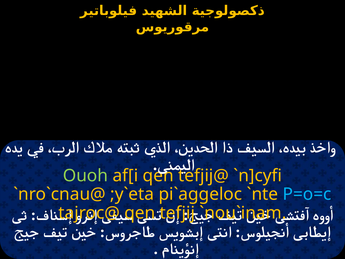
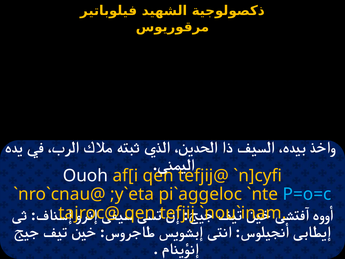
Ouoh colour: light green -> white
